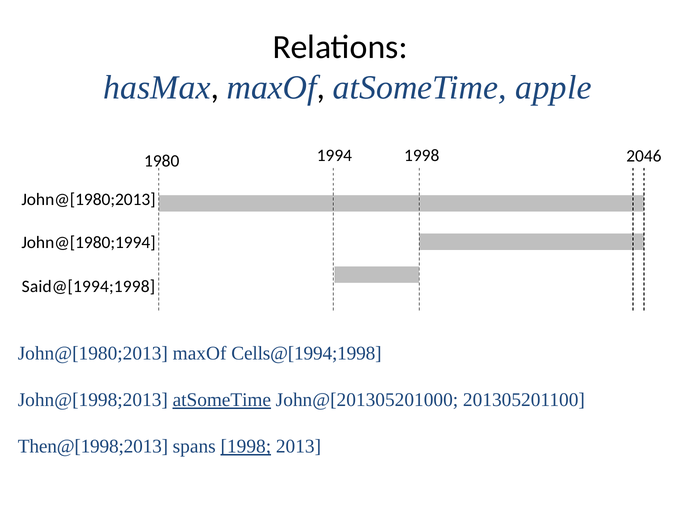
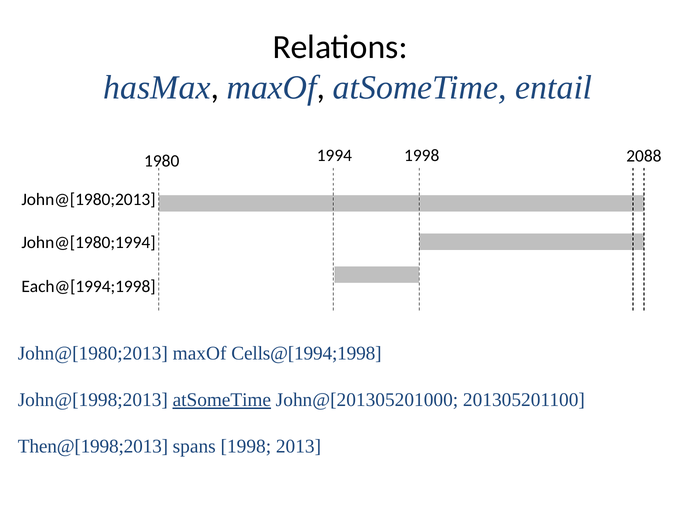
apple: apple -> entail
2046: 2046 -> 2088
Said@[1994;1998: Said@[1994;1998 -> Each@[1994;1998
1998 at (246, 446) underline: present -> none
